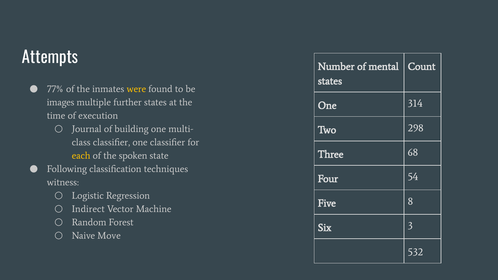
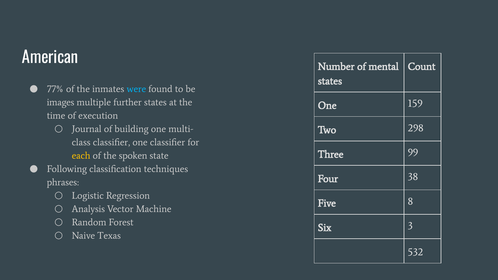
Attempts: Attempts -> American
were colour: yellow -> light blue
314: 314 -> 159
68: 68 -> 99
54: 54 -> 38
witness: witness -> phrases
Indirect: Indirect -> Analysis
Move: Move -> Texas
